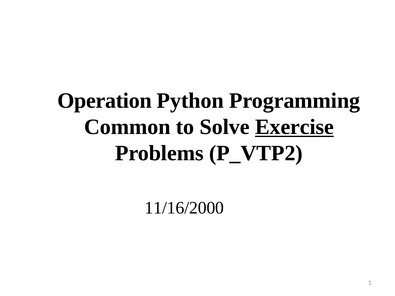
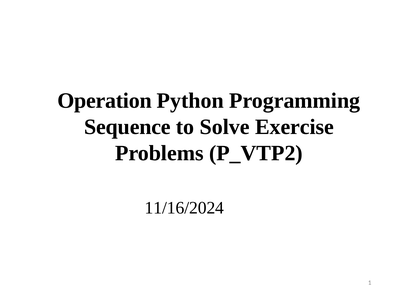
Common: Common -> Sequence
Exercise underline: present -> none
11/16/2000: 11/16/2000 -> 11/16/2024
